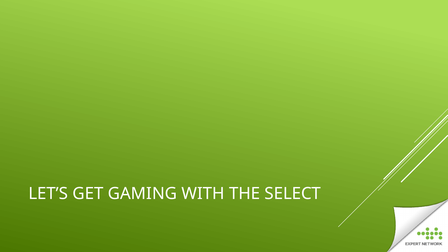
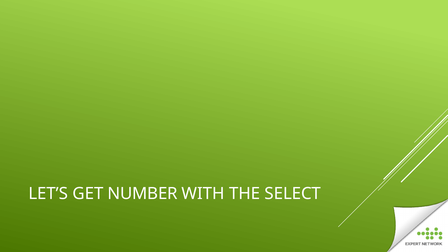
GAMING: GAMING -> NUMBER
